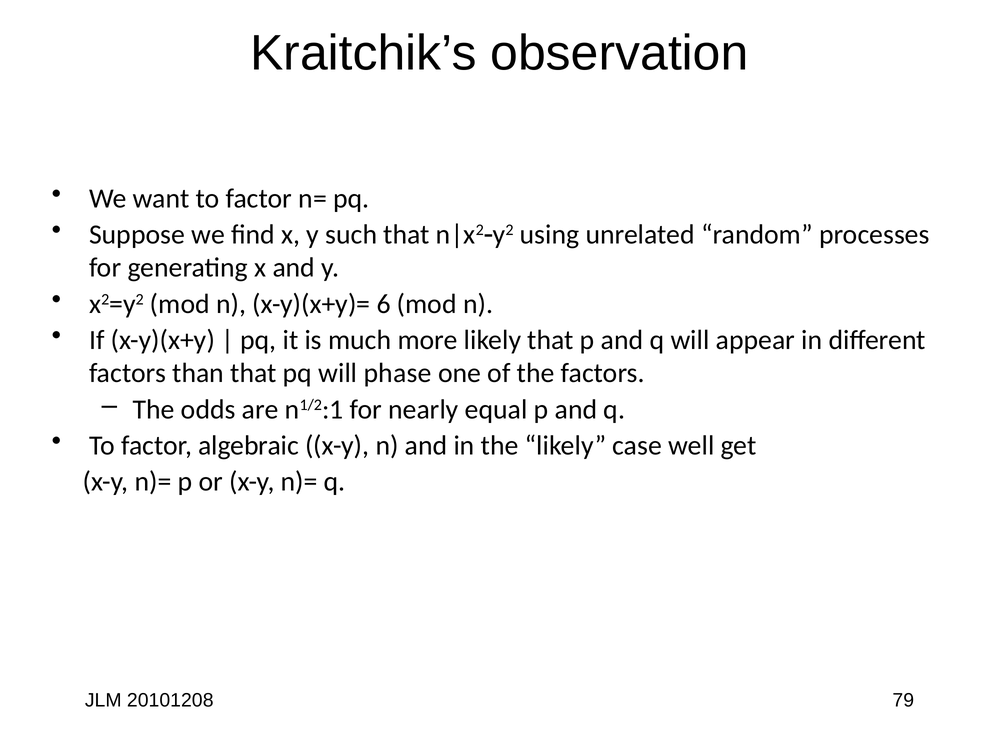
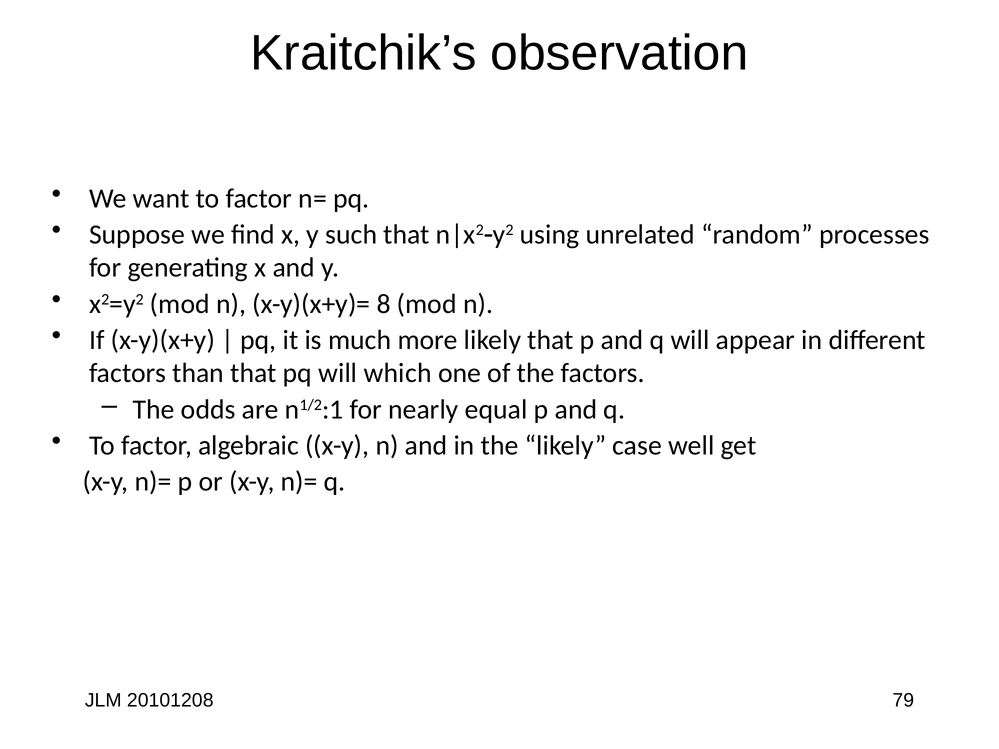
6: 6 -> 8
phase: phase -> which
